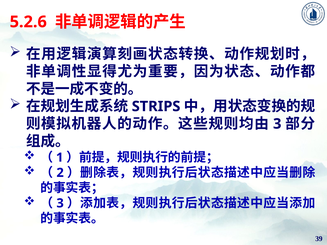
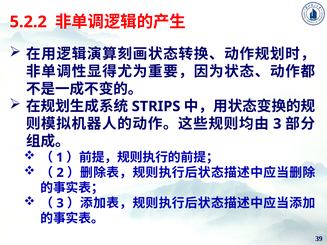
5.2.6: 5.2.6 -> 5.2.2
